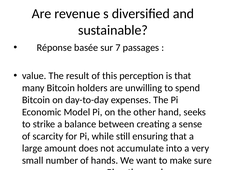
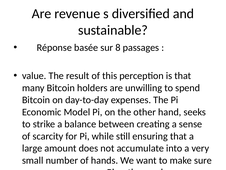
7: 7 -> 8
